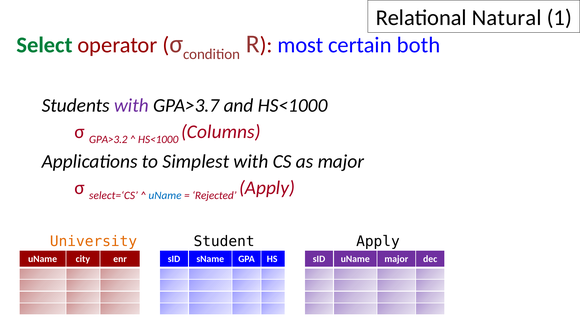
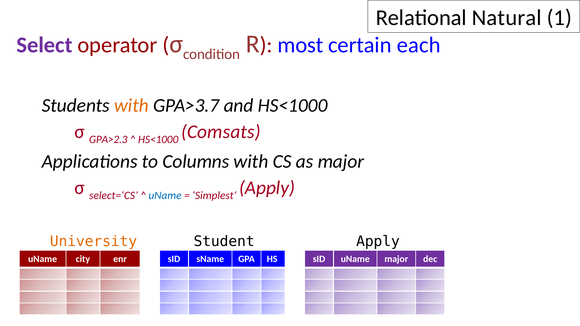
Select colour: green -> purple
both: both -> each
with at (131, 106) colour: purple -> orange
GPA>3.2: GPA>3.2 -> GPA>2.3
Columns: Columns -> Comsats
Simplest: Simplest -> Columns
Rejected: Rejected -> Simplest
